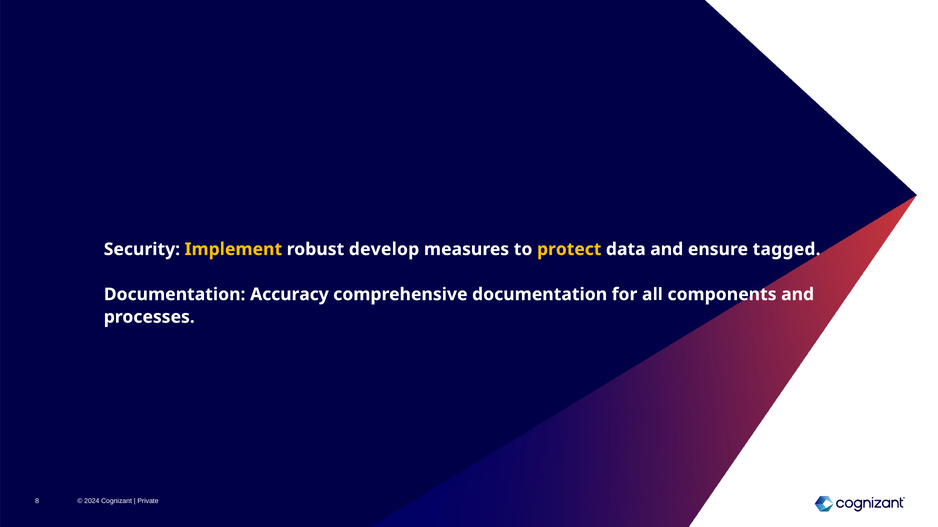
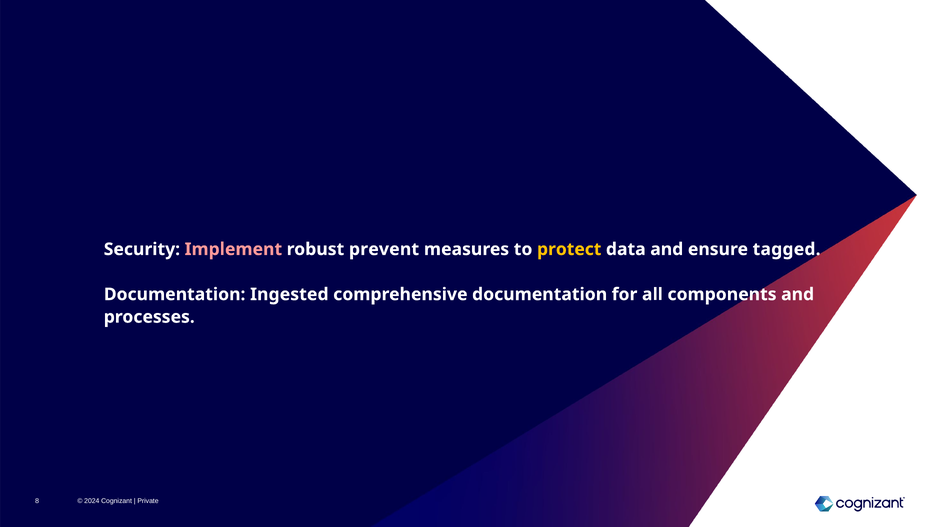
Implement colour: yellow -> pink
develop: develop -> prevent
Accuracy: Accuracy -> Ingested
